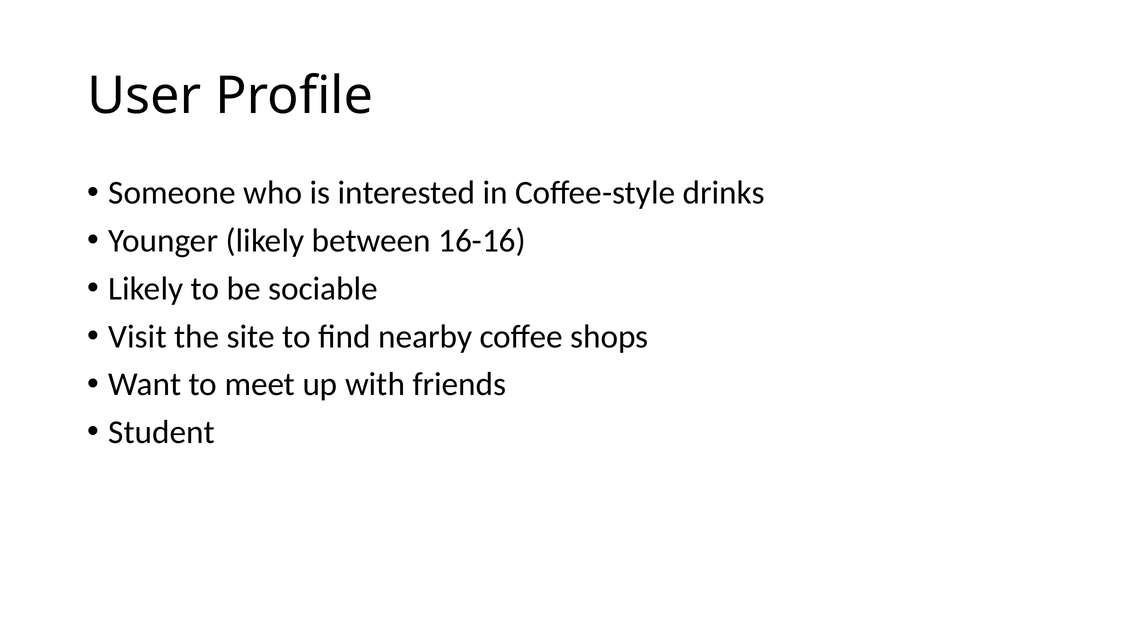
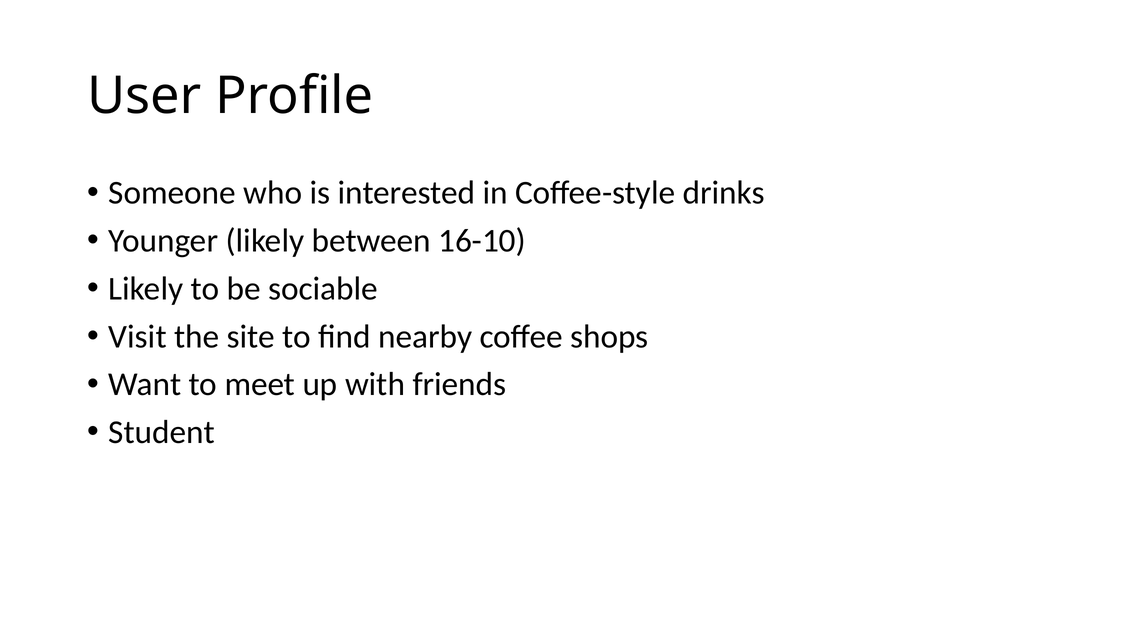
16-16: 16-16 -> 16-10
